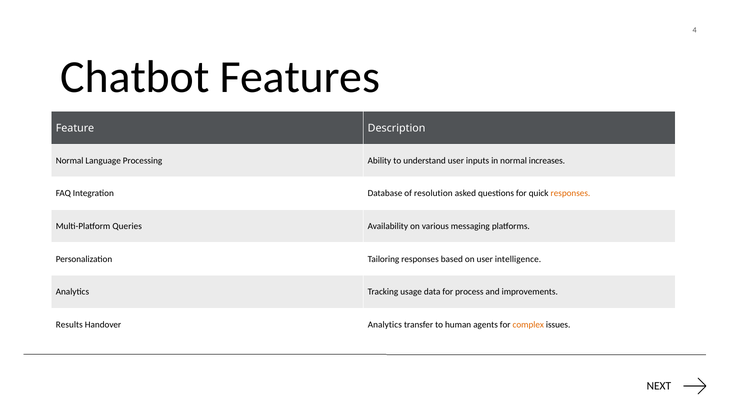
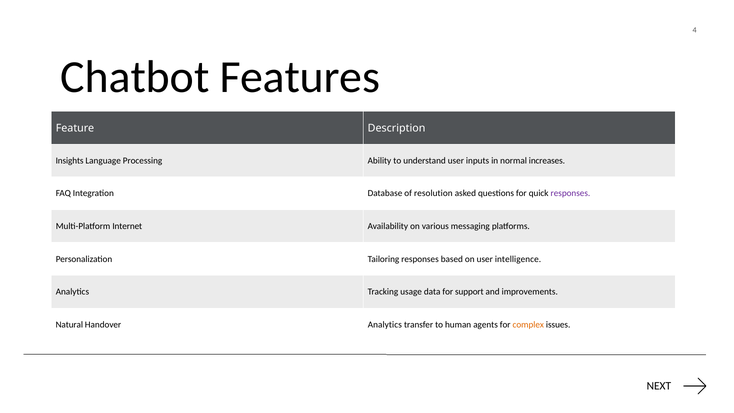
Normal at (70, 161): Normal -> Insights
responses at (570, 193) colour: orange -> purple
Queries: Queries -> Internet
process: process -> support
Results: Results -> Natural
